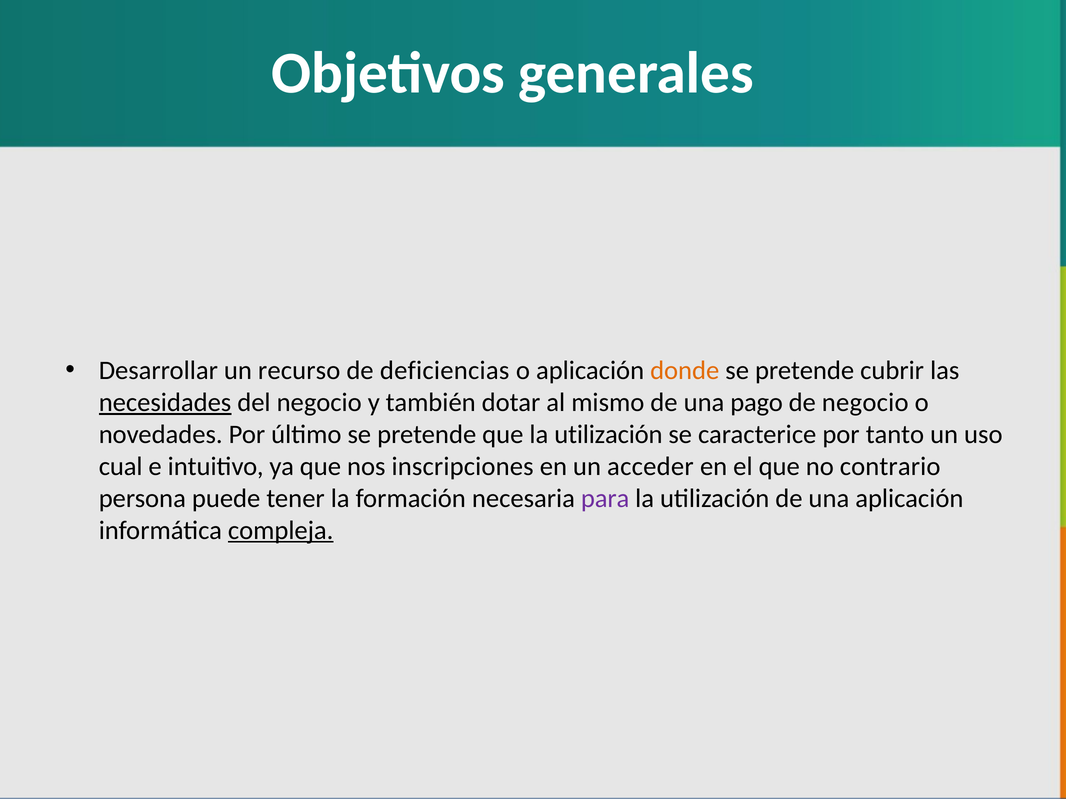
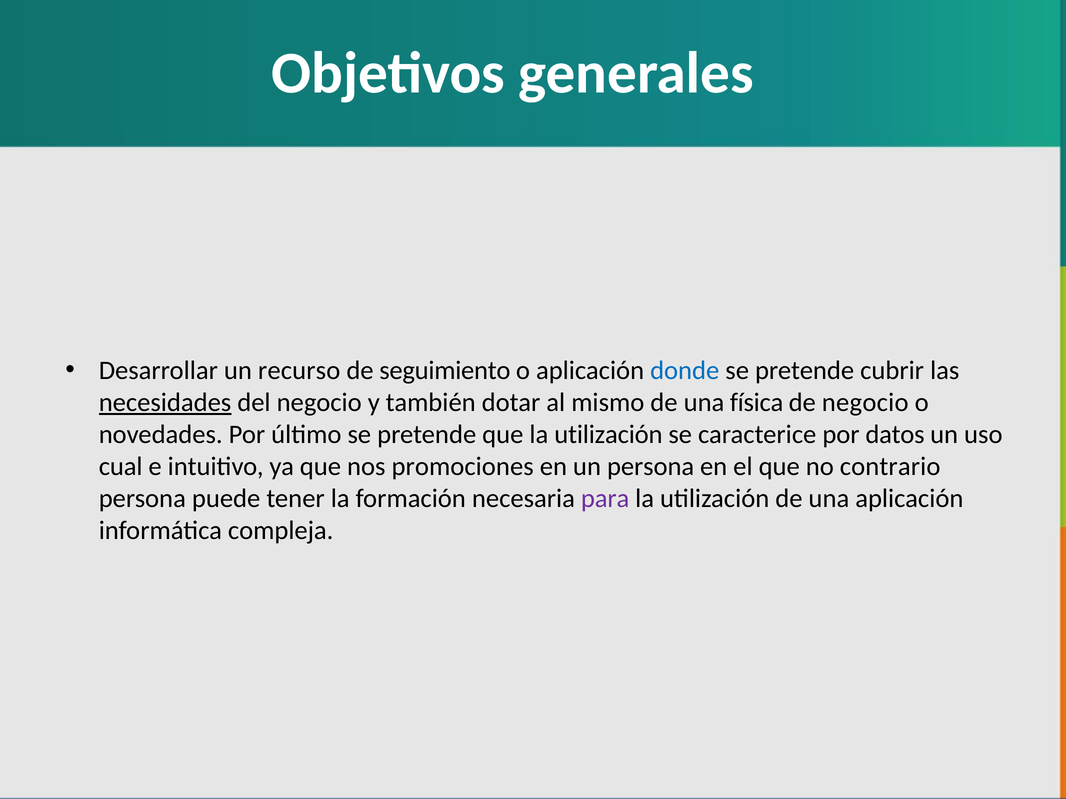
deficiencias: deficiencias -> seguimiento
donde colour: orange -> blue
pago: pago -> física
tanto: tanto -> datos
inscripciones: inscripciones -> promociones
un acceder: acceder -> persona
compleja underline: present -> none
